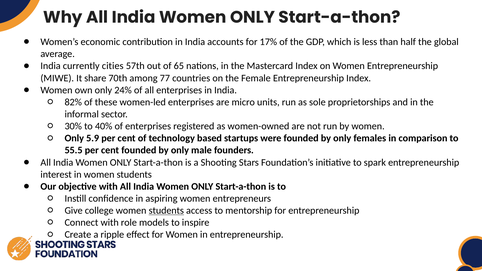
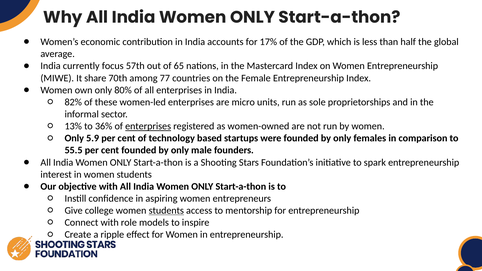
cities: cities -> focus
24%: 24% -> 80%
30%: 30% -> 13%
40%: 40% -> 36%
enterprises at (148, 126) underline: none -> present
